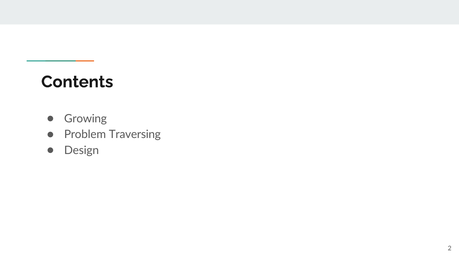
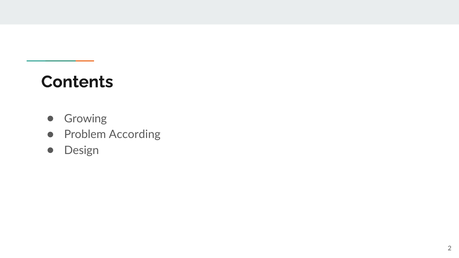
Traversing: Traversing -> According
